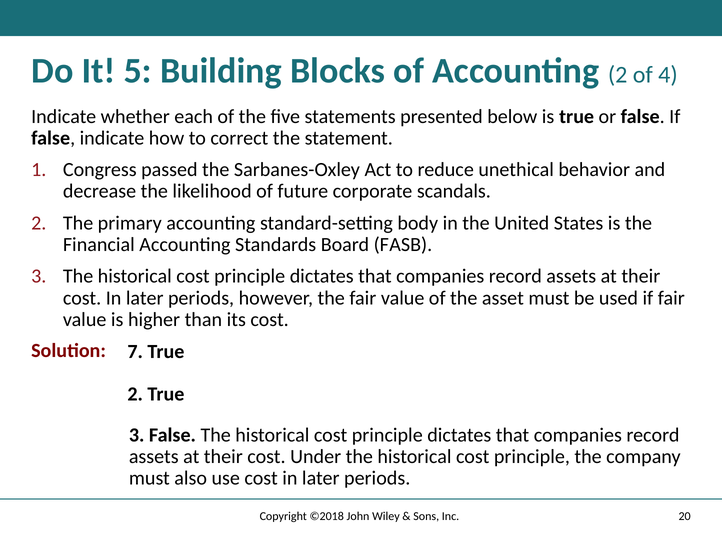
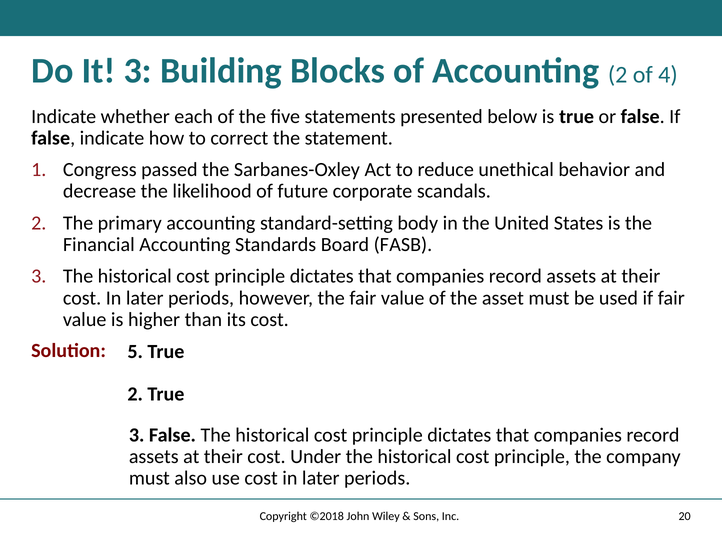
It 5: 5 -> 3
7: 7 -> 5
